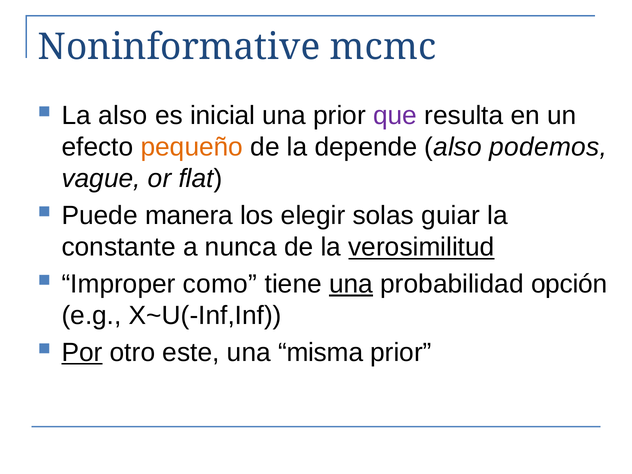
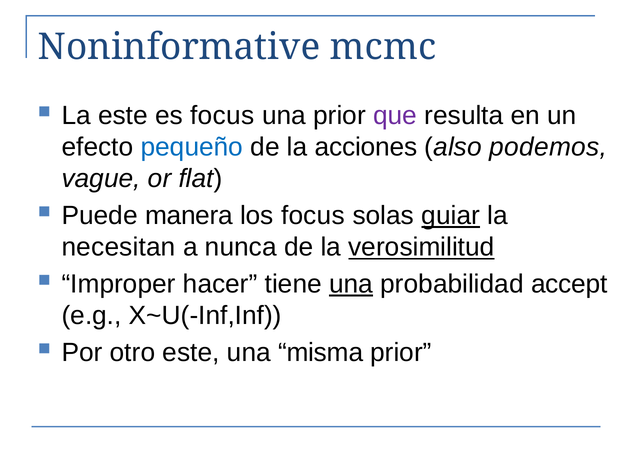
La also: also -> este
es inicial: inicial -> focus
pequeño colour: orange -> blue
depende: depende -> acciones
los elegir: elegir -> focus
guiar underline: none -> present
constante: constante -> necesitan
como: como -> hacer
opción: opción -> accept
Por underline: present -> none
